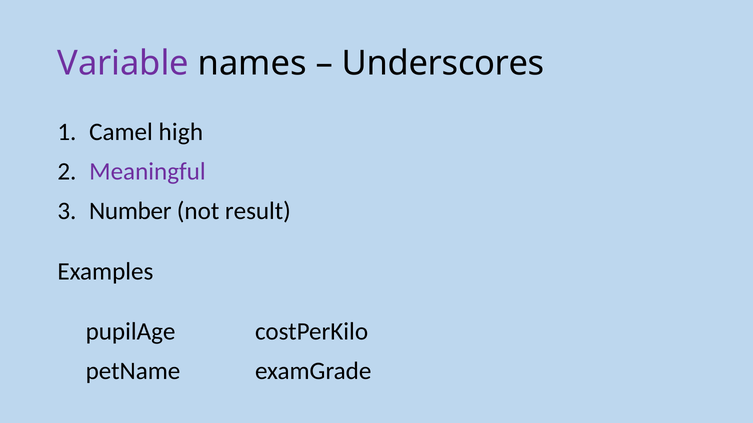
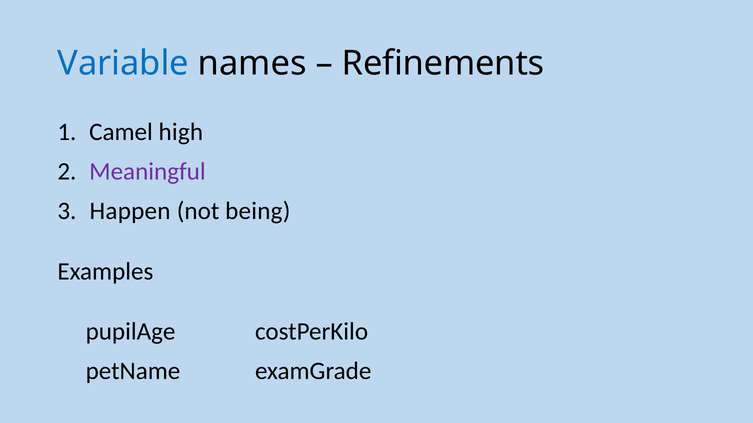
Variable colour: purple -> blue
Underscores: Underscores -> Refinements
Number: Number -> Happen
result: result -> being
